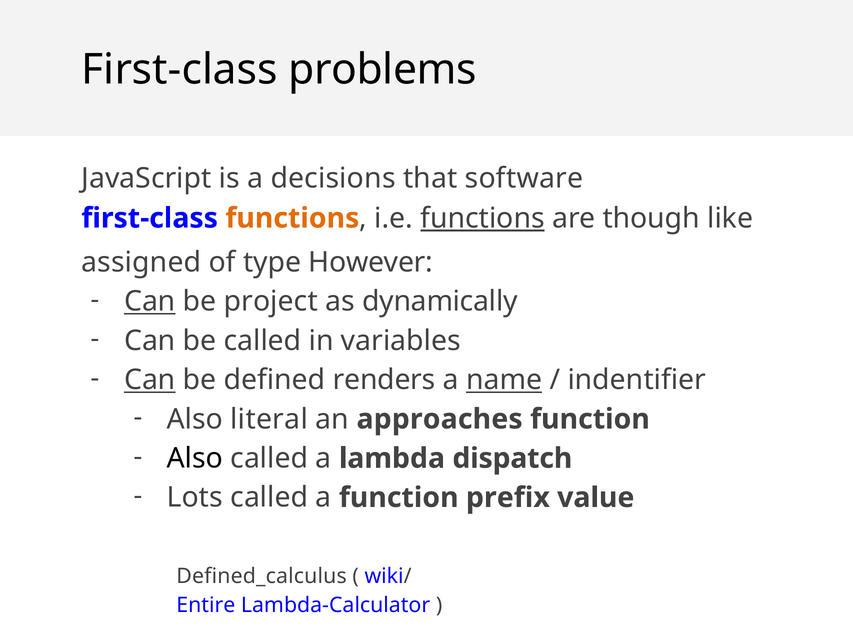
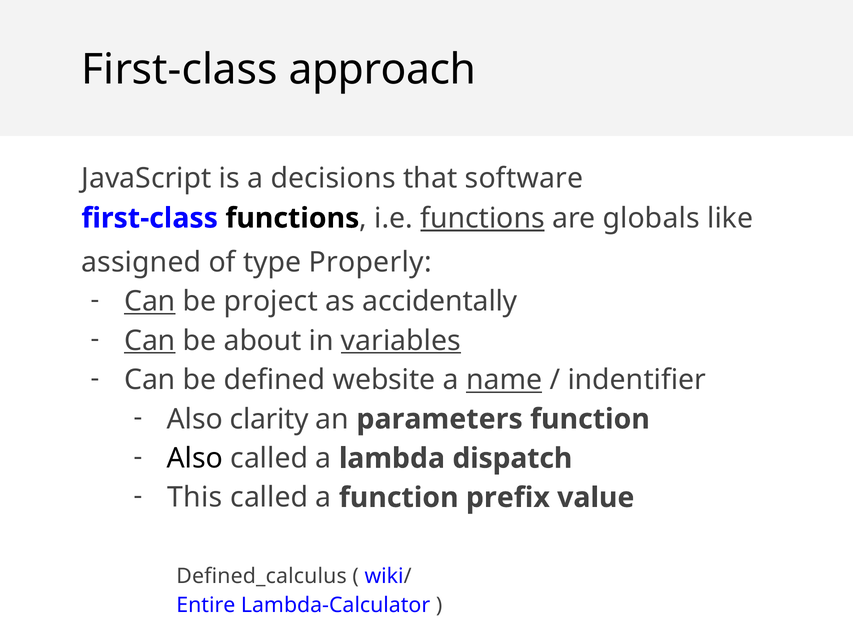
problems: problems -> approach
functions at (292, 218) colour: orange -> black
though: though -> globals
However: However -> Properly
dynamically: dynamically -> accidentally
Can at (150, 341) underline: none -> present
be called: called -> about
variables underline: none -> present
Can at (150, 380) underline: present -> none
renders: renders -> website
literal: literal -> clarity
approaches: approaches -> parameters
Lots: Lots -> This
